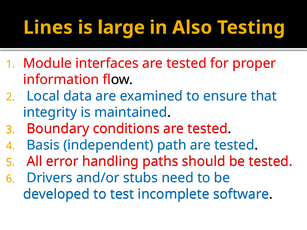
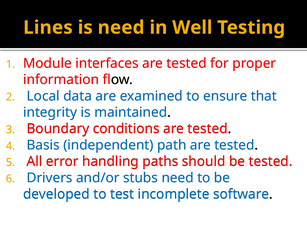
is large: large -> need
Also: Also -> Well
